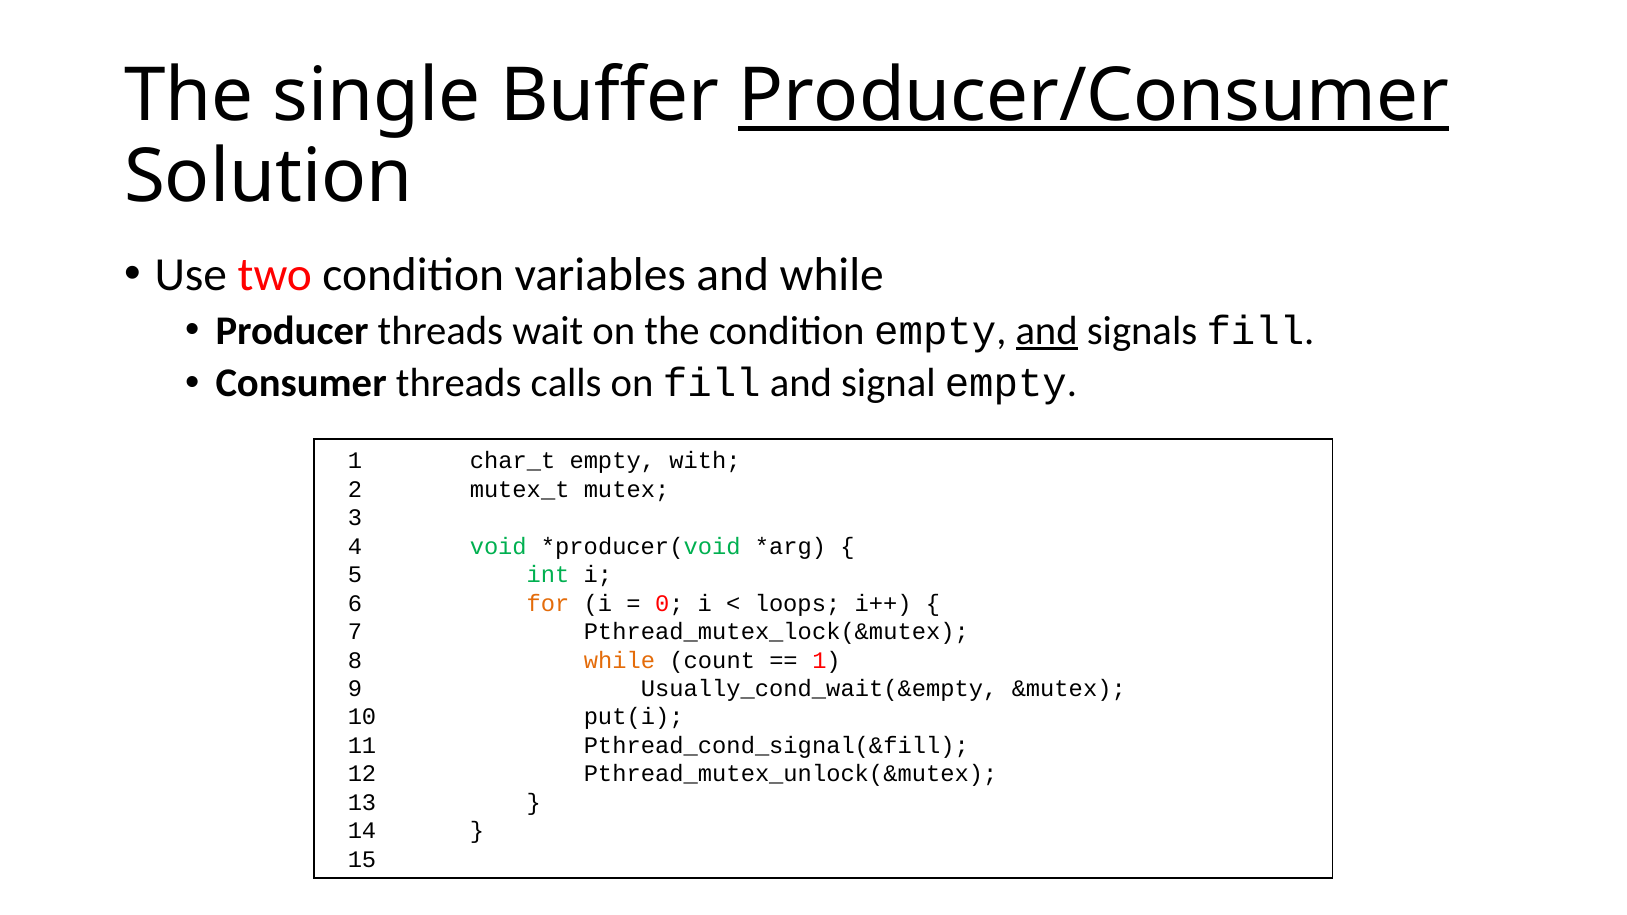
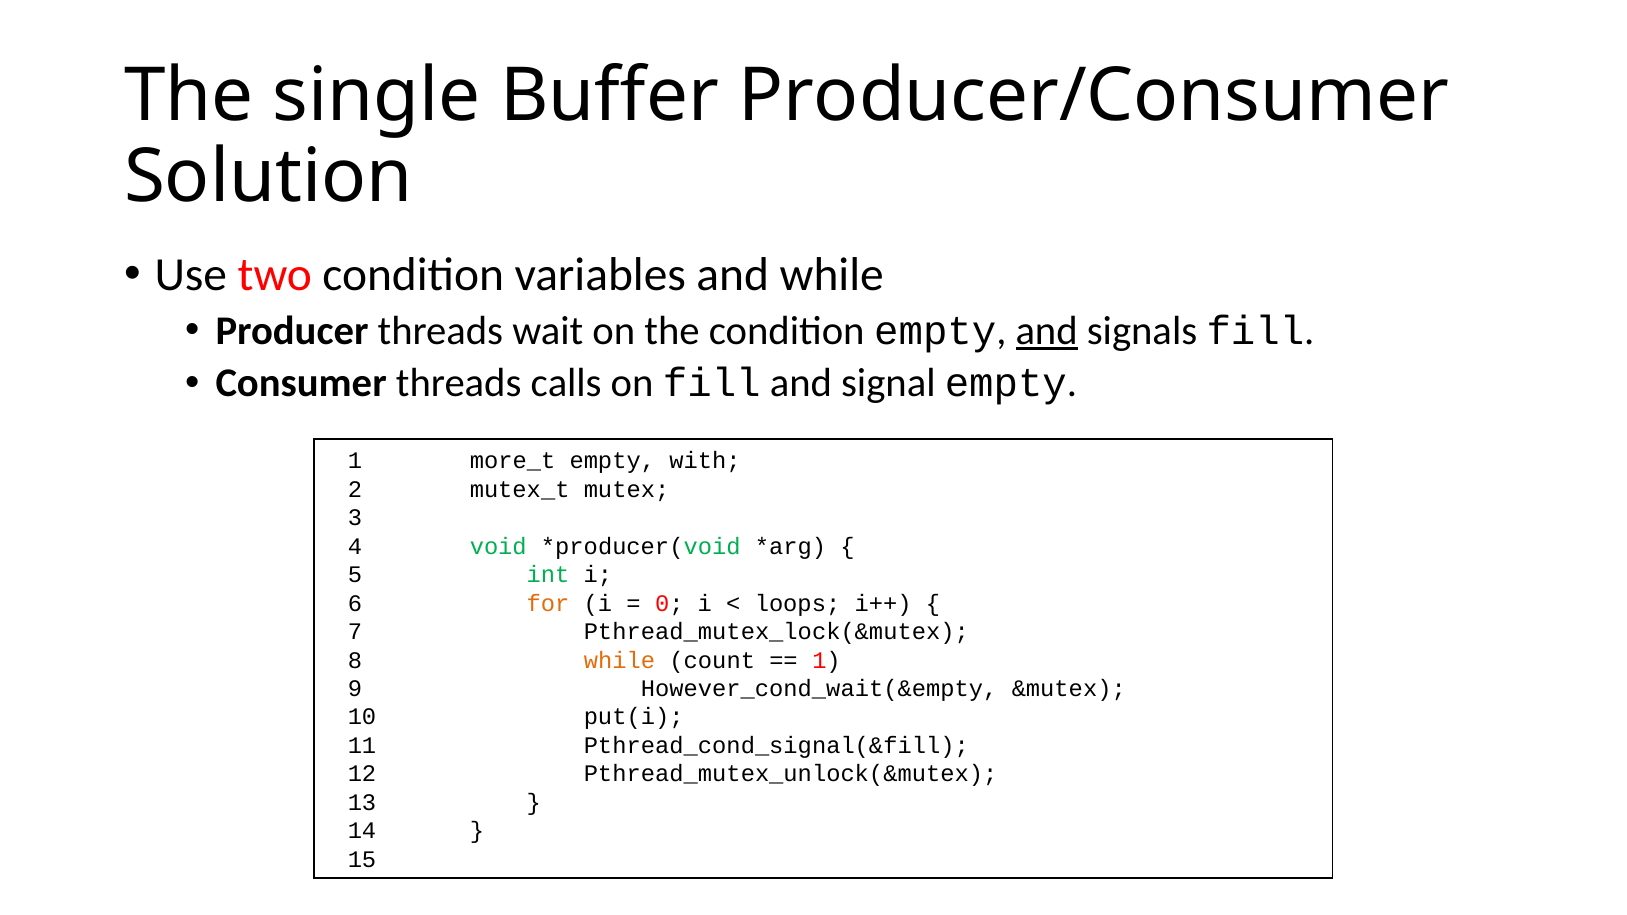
Producer/Consumer underline: present -> none
char_t: char_t -> more_t
Usually_cond_wait(&empty: Usually_cond_wait(&empty -> However_cond_wait(&empty
